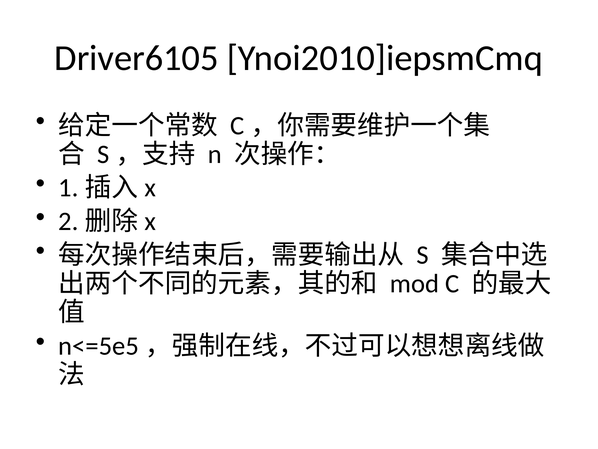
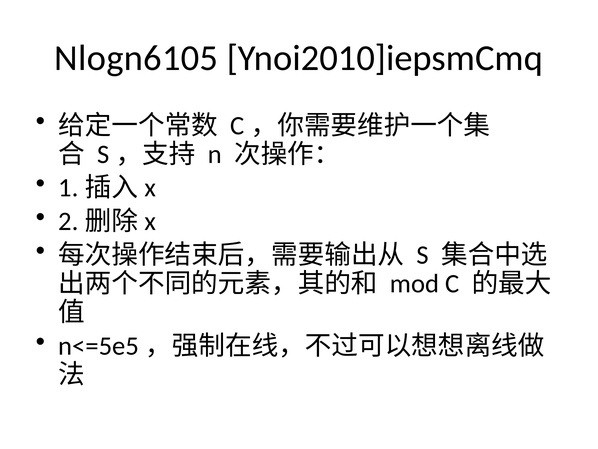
Driver6105: Driver6105 -> Nlogn6105
